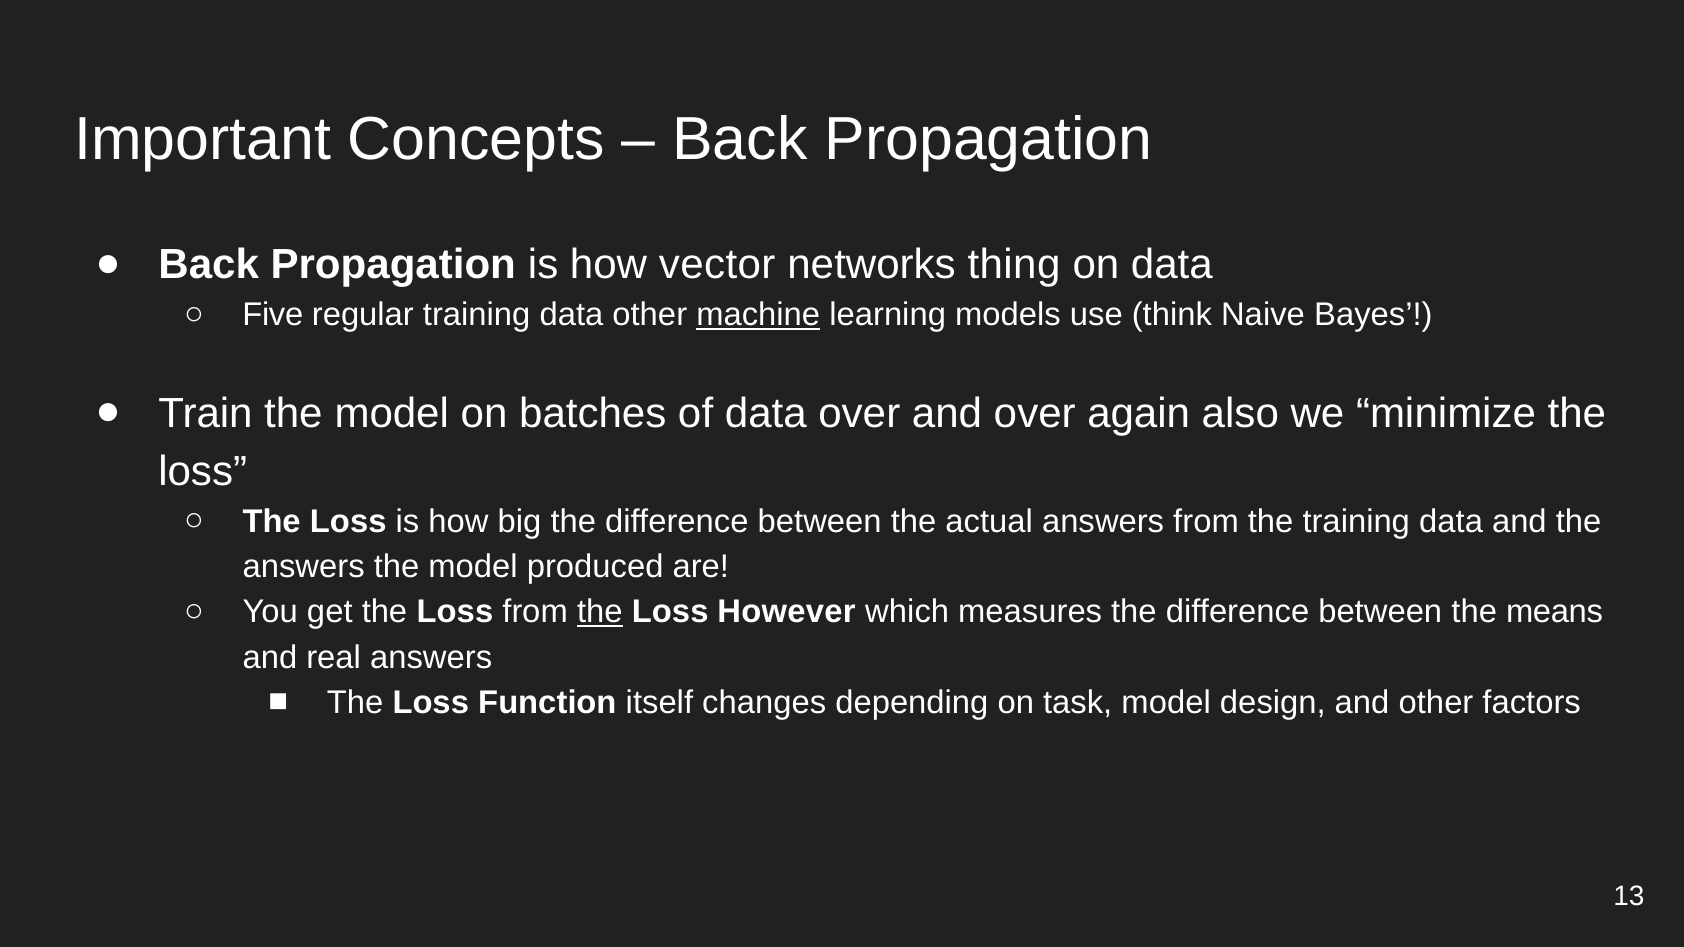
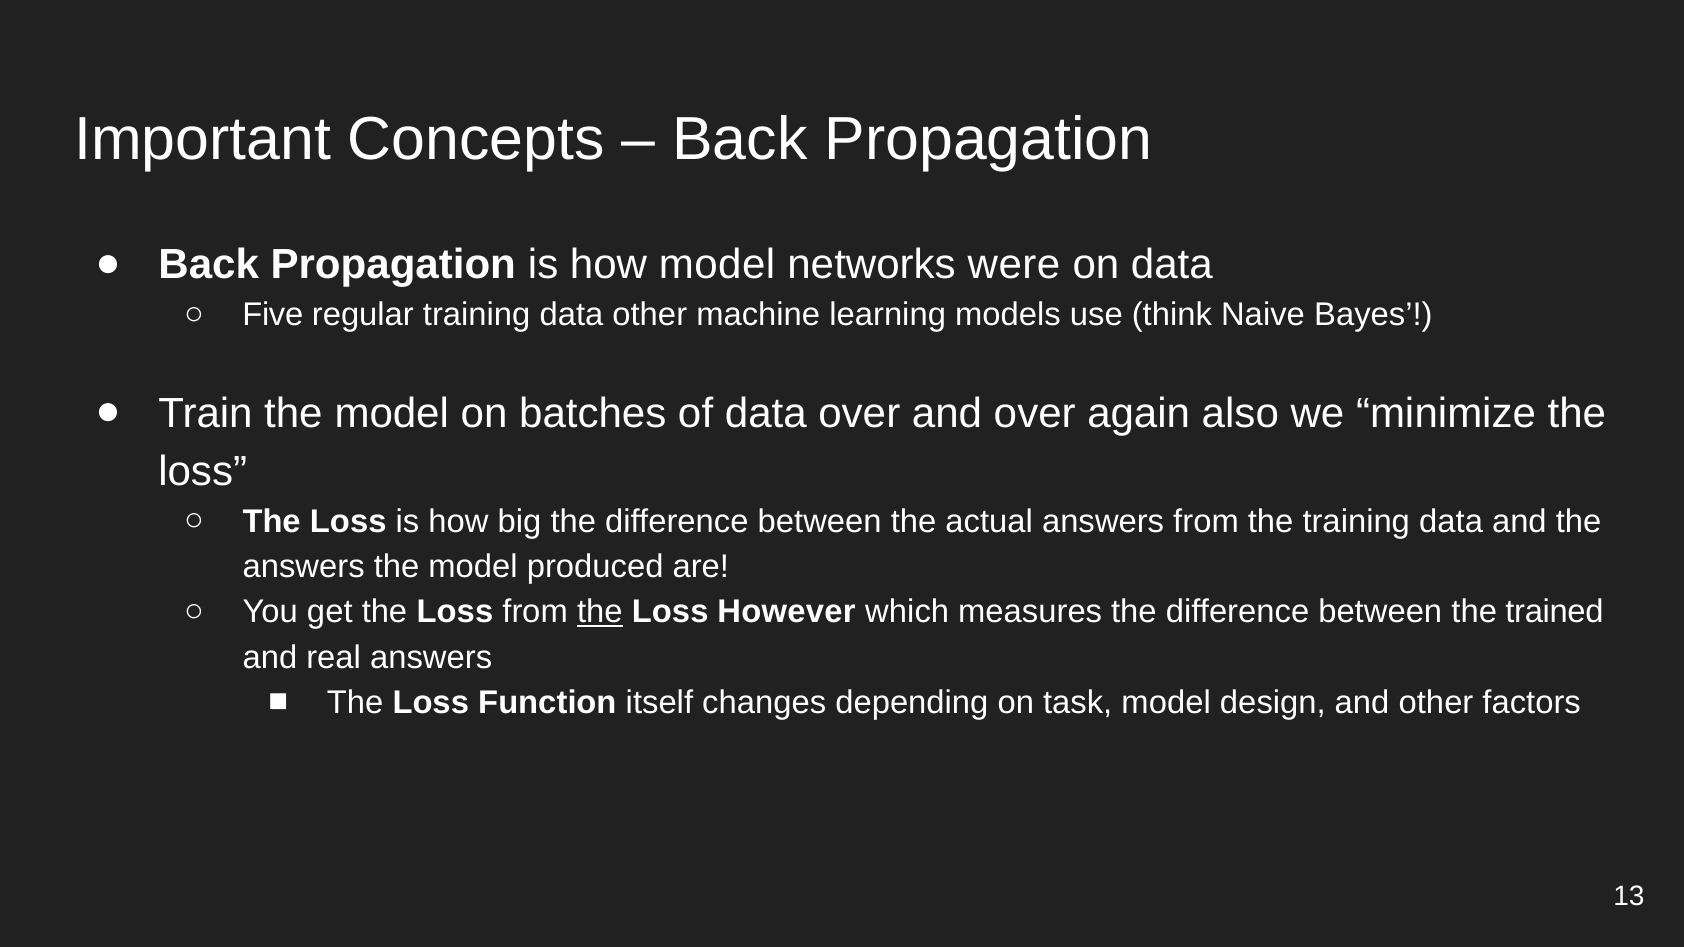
how vector: vector -> model
thing: thing -> were
machine underline: present -> none
means: means -> trained
